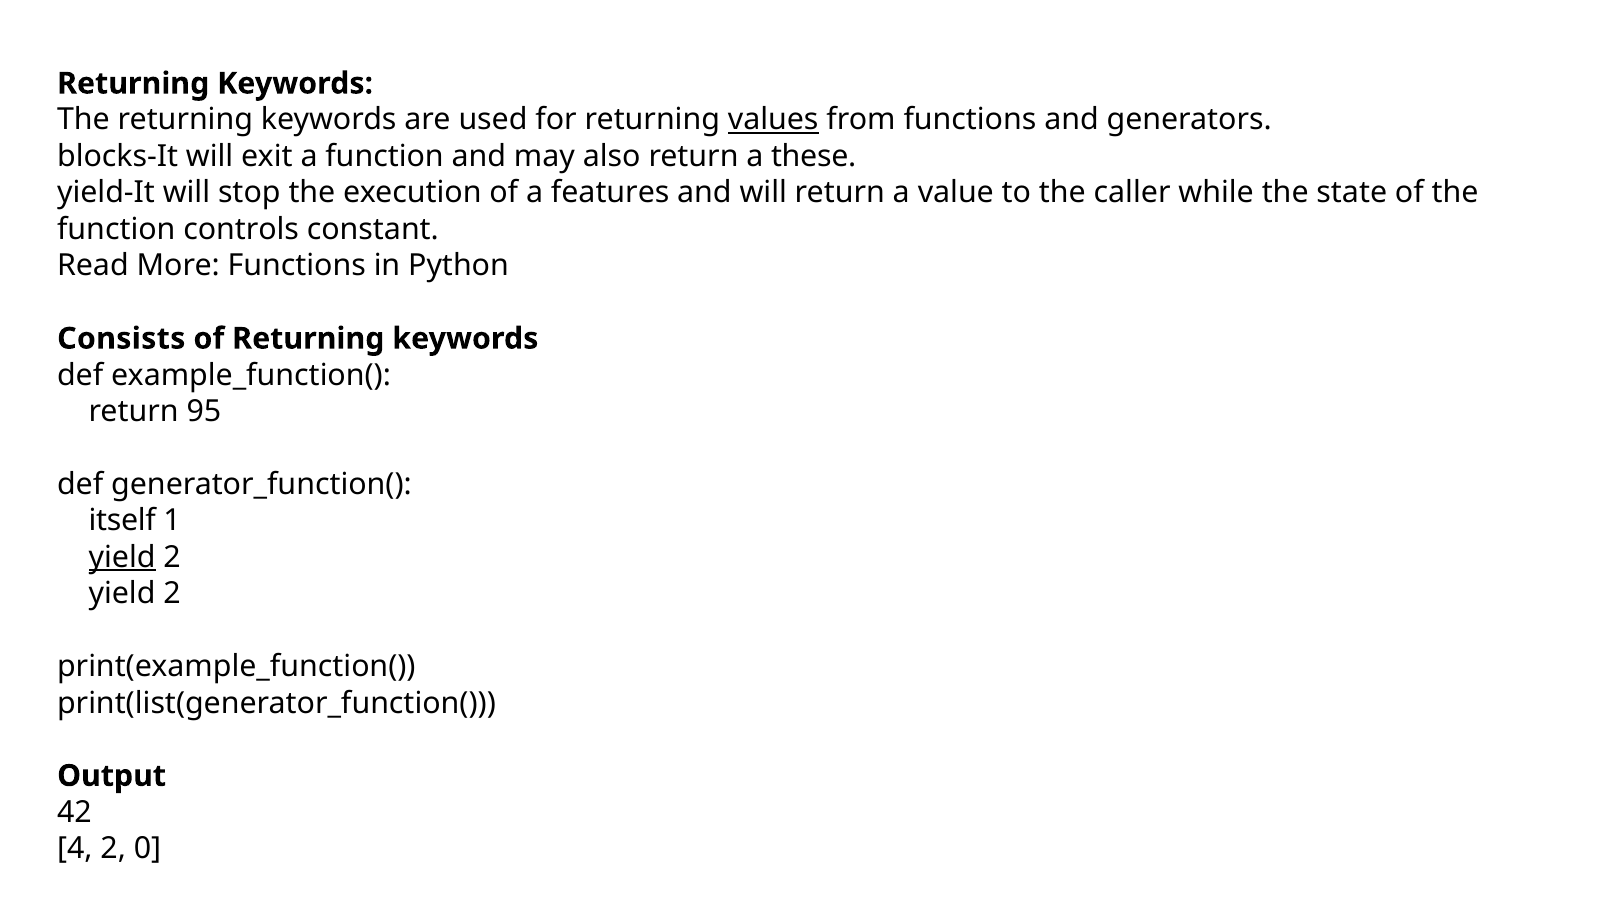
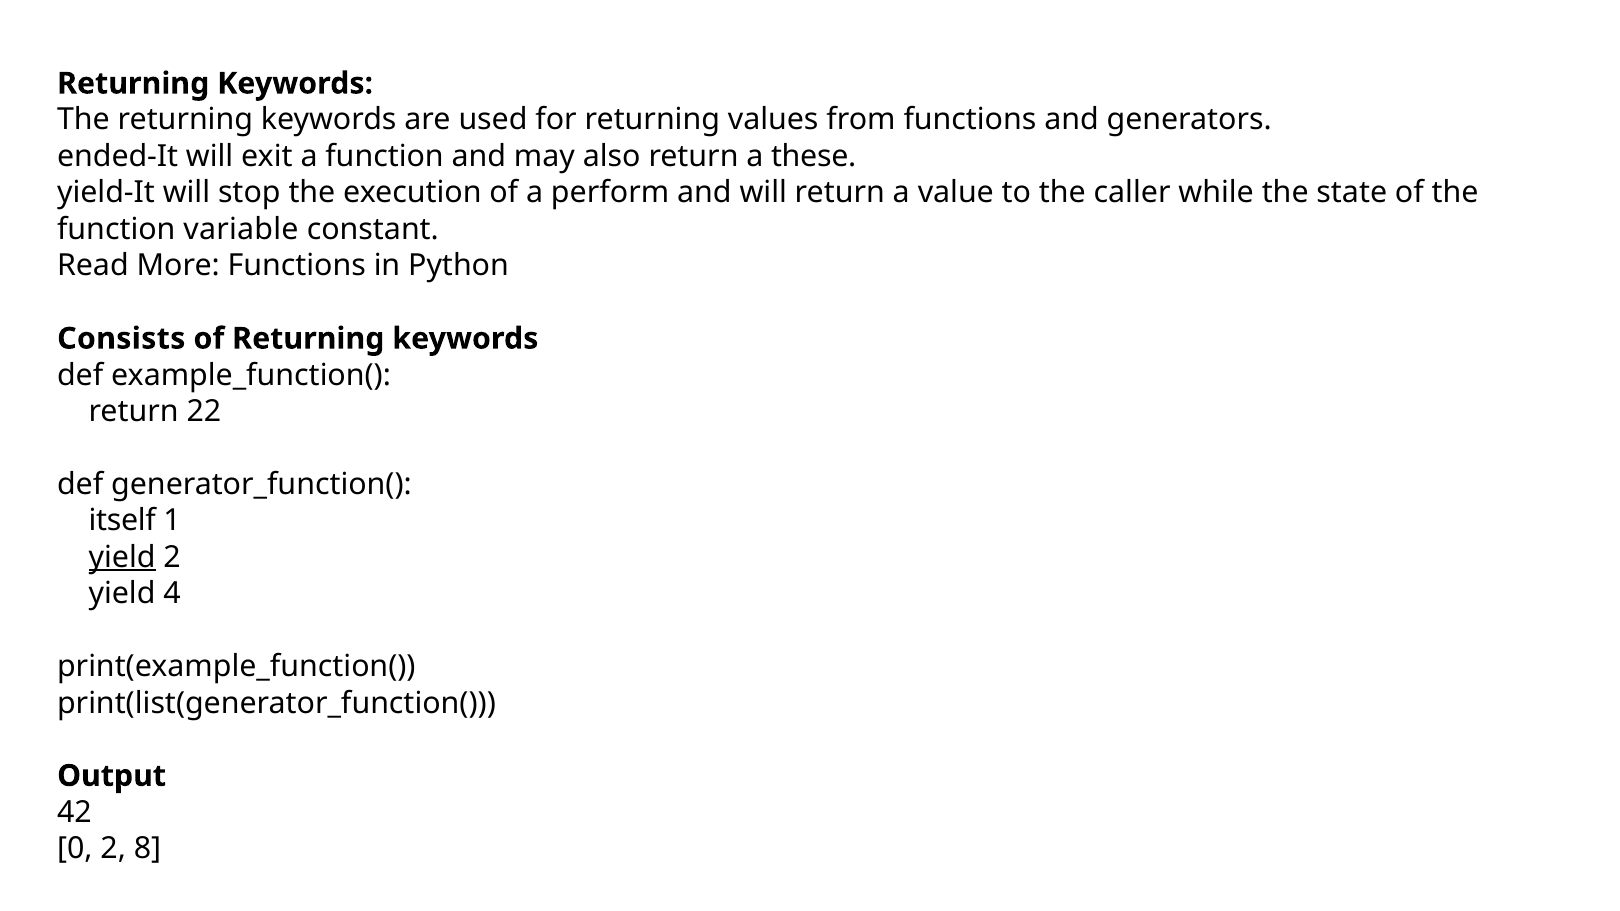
values underline: present -> none
blocks-It: blocks-It -> ended-It
features: features -> perform
controls: controls -> variable
95: 95 -> 22
2 at (172, 594): 2 -> 4
4: 4 -> 0
0: 0 -> 8
